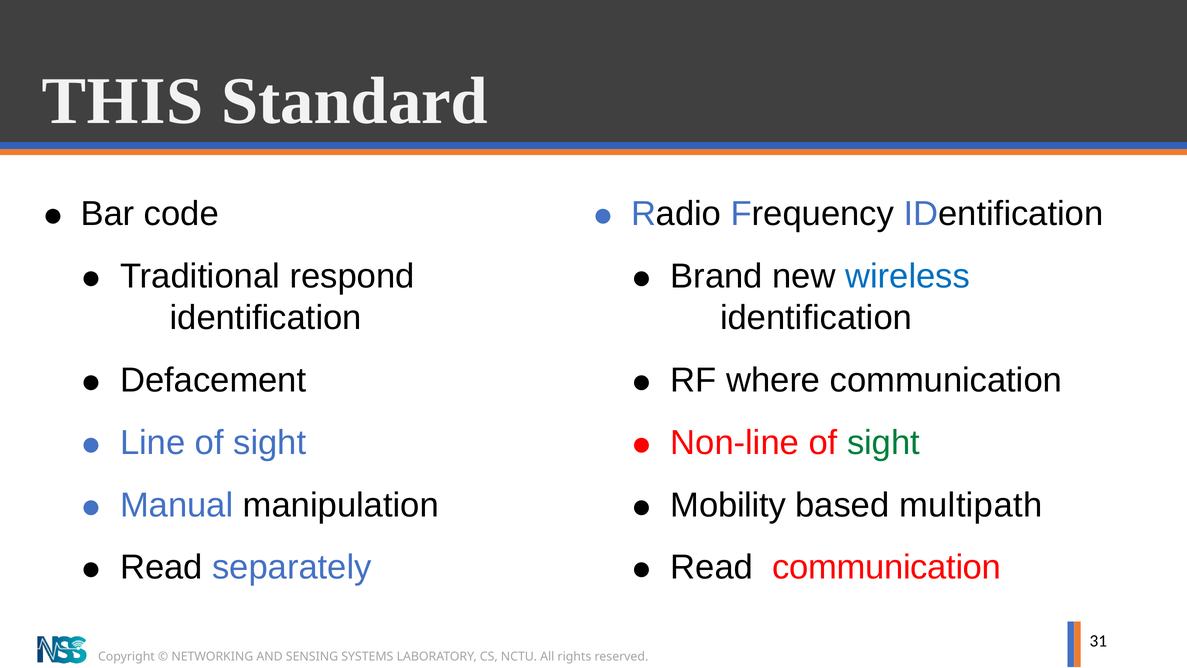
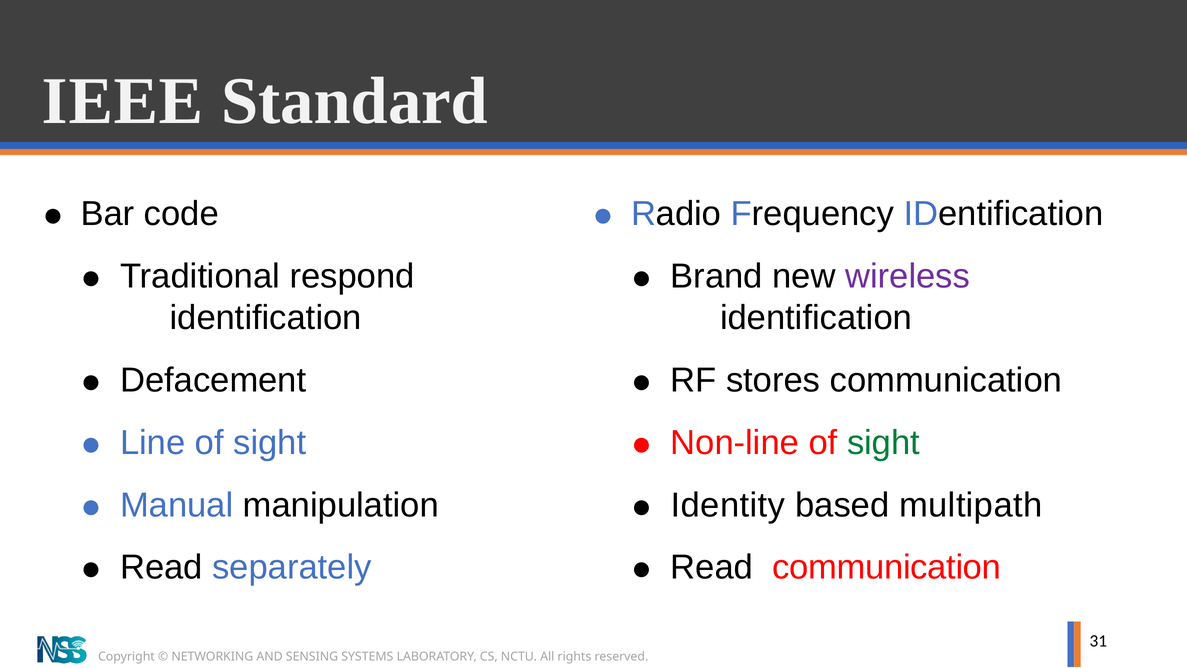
THIS: THIS -> IEEE
wireless colour: blue -> purple
where: where -> stores
Mobility: Mobility -> Identity
